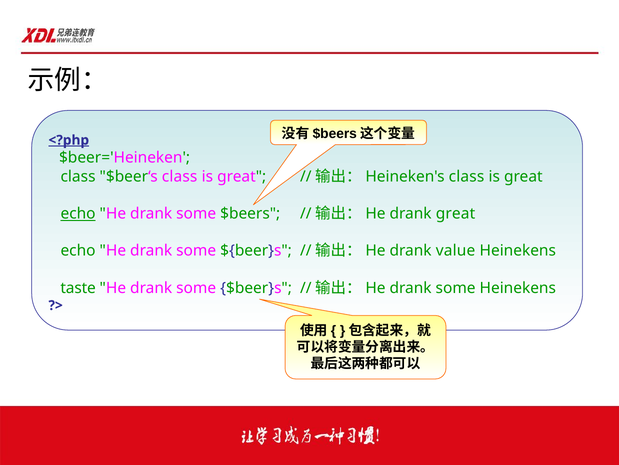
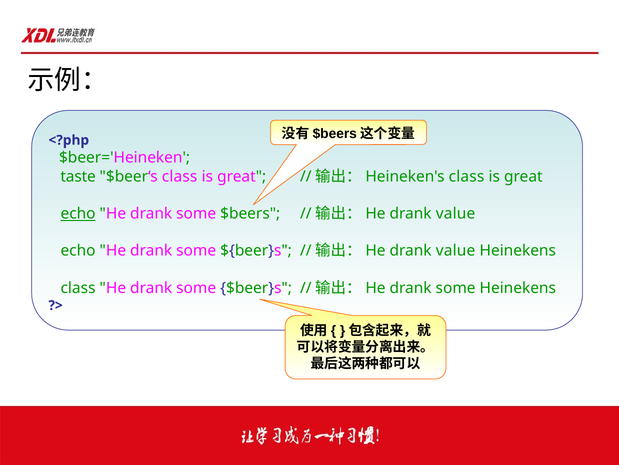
<?php underline: present -> none
class at (78, 176): class -> taste
great at (456, 213): great -> value
taste at (78, 288): taste -> class
